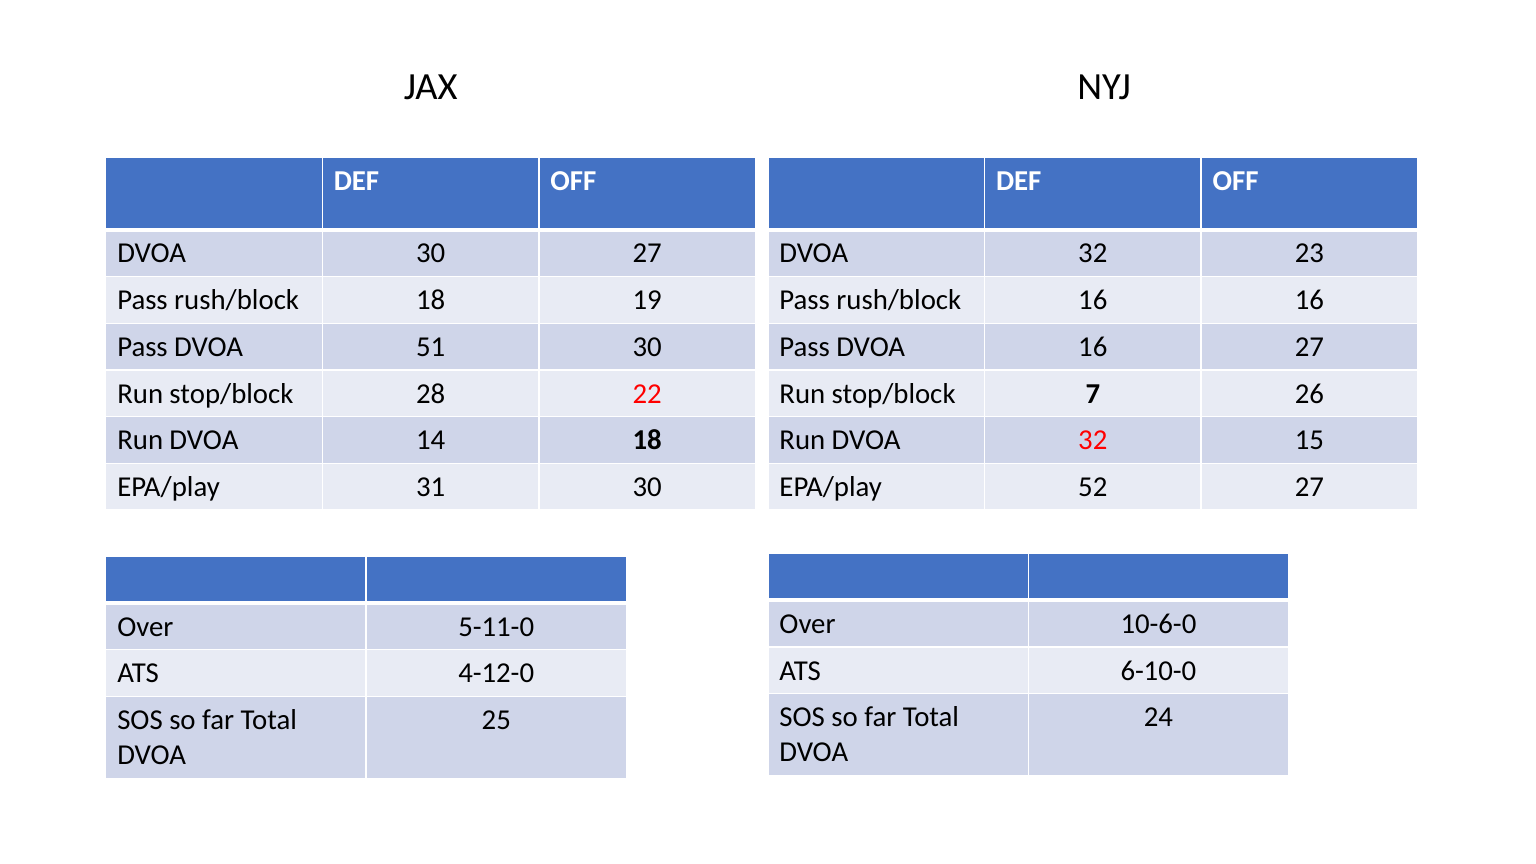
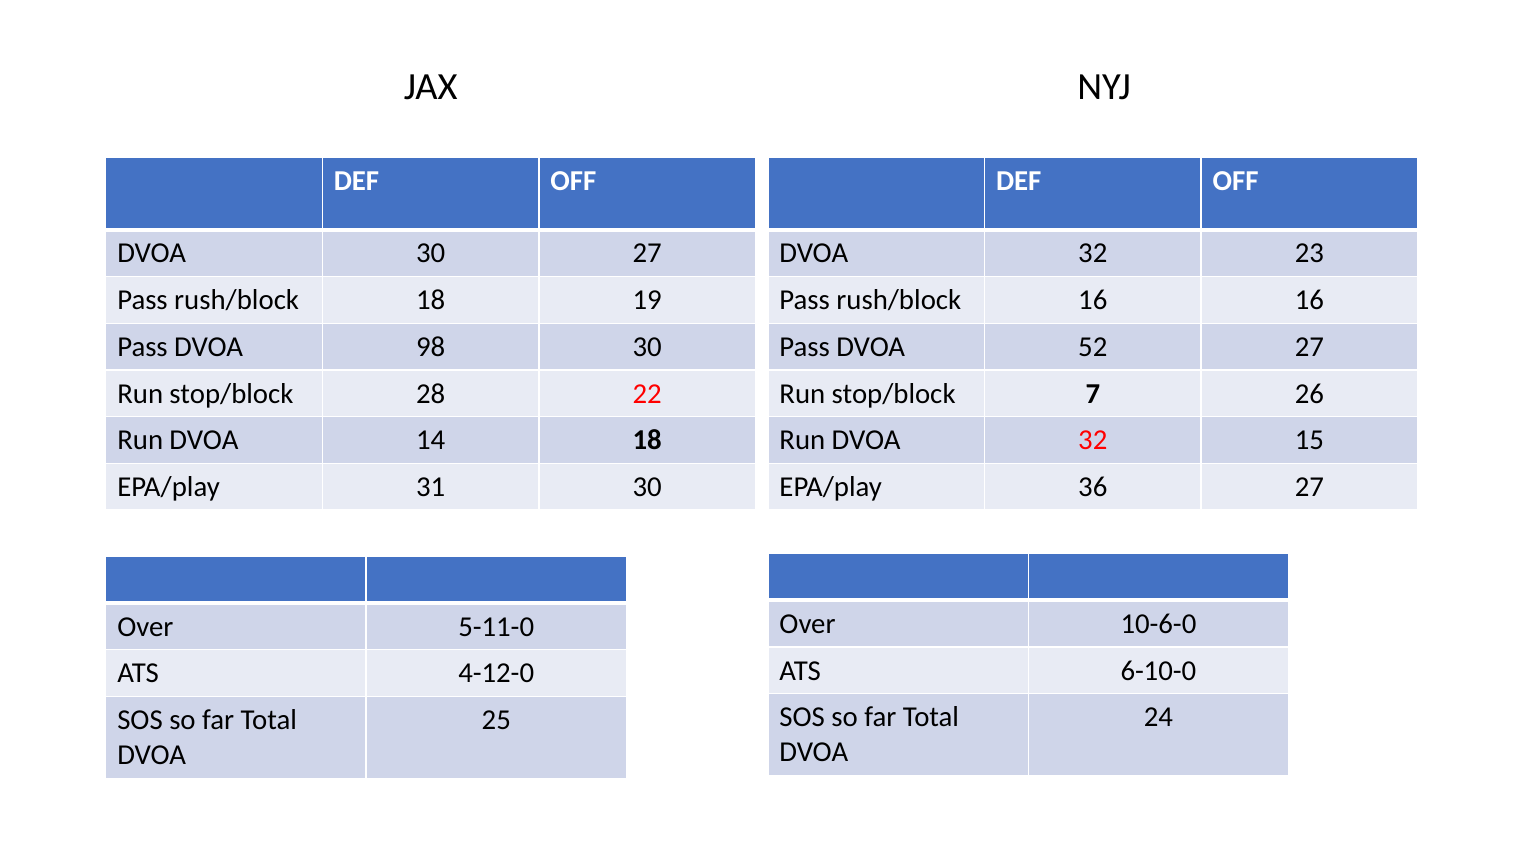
51: 51 -> 98
DVOA 16: 16 -> 52
52: 52 -> 36
